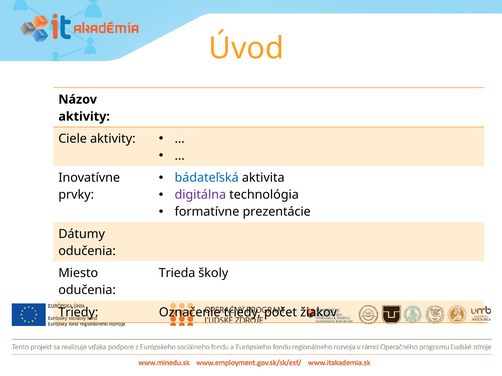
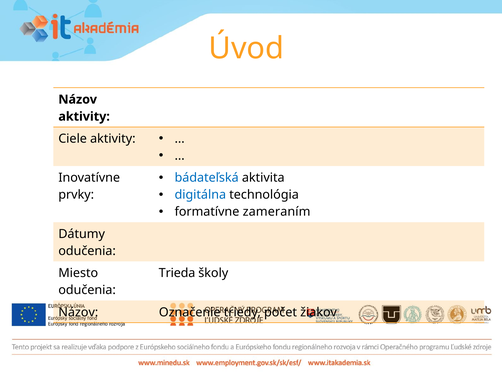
digitálna colour: purple -> blue
prezentácie: prezentácie -> zameraním
Triedy at (78, 313): Triedy -> Názov
